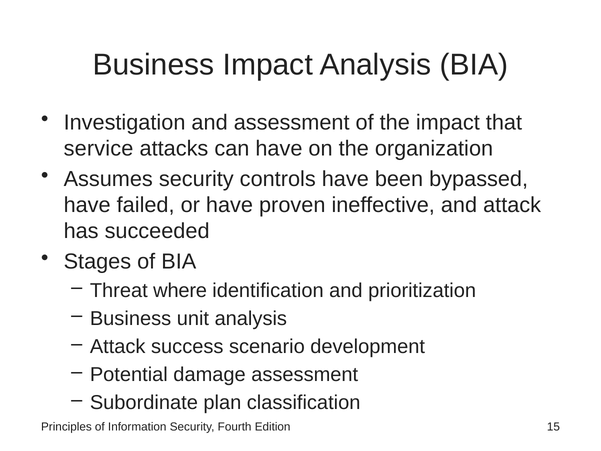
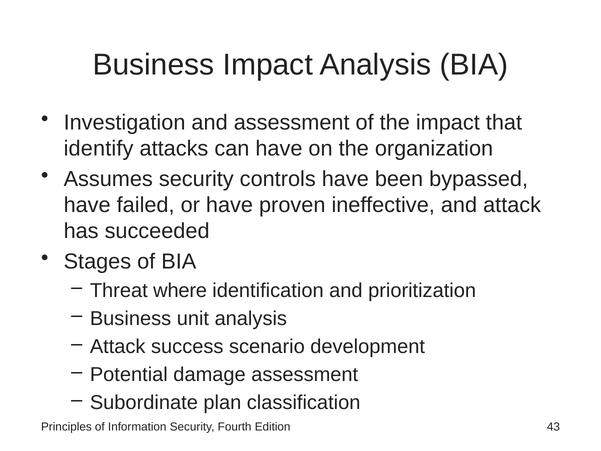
service: service -> identify
15: 15 -> 43
